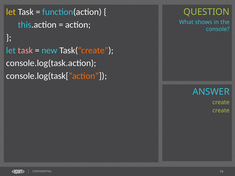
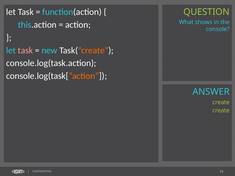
let at (11, 12) colour: yellow -> white
